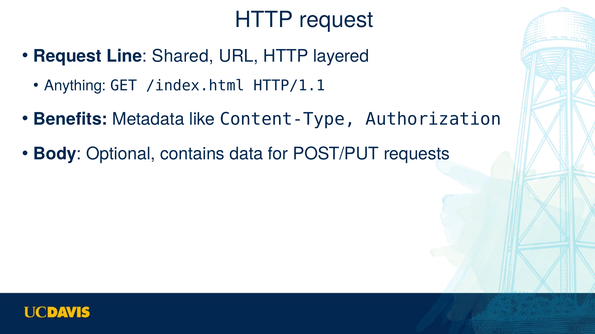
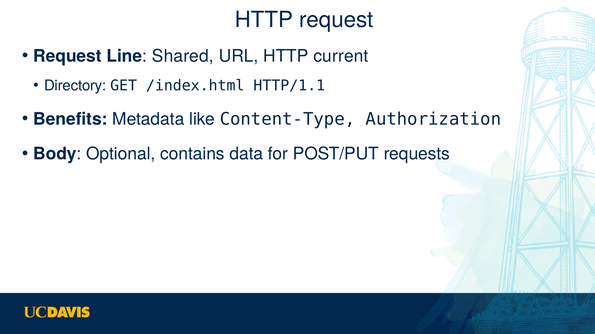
layered: layered -> current
Anything: Anything -> Directory
